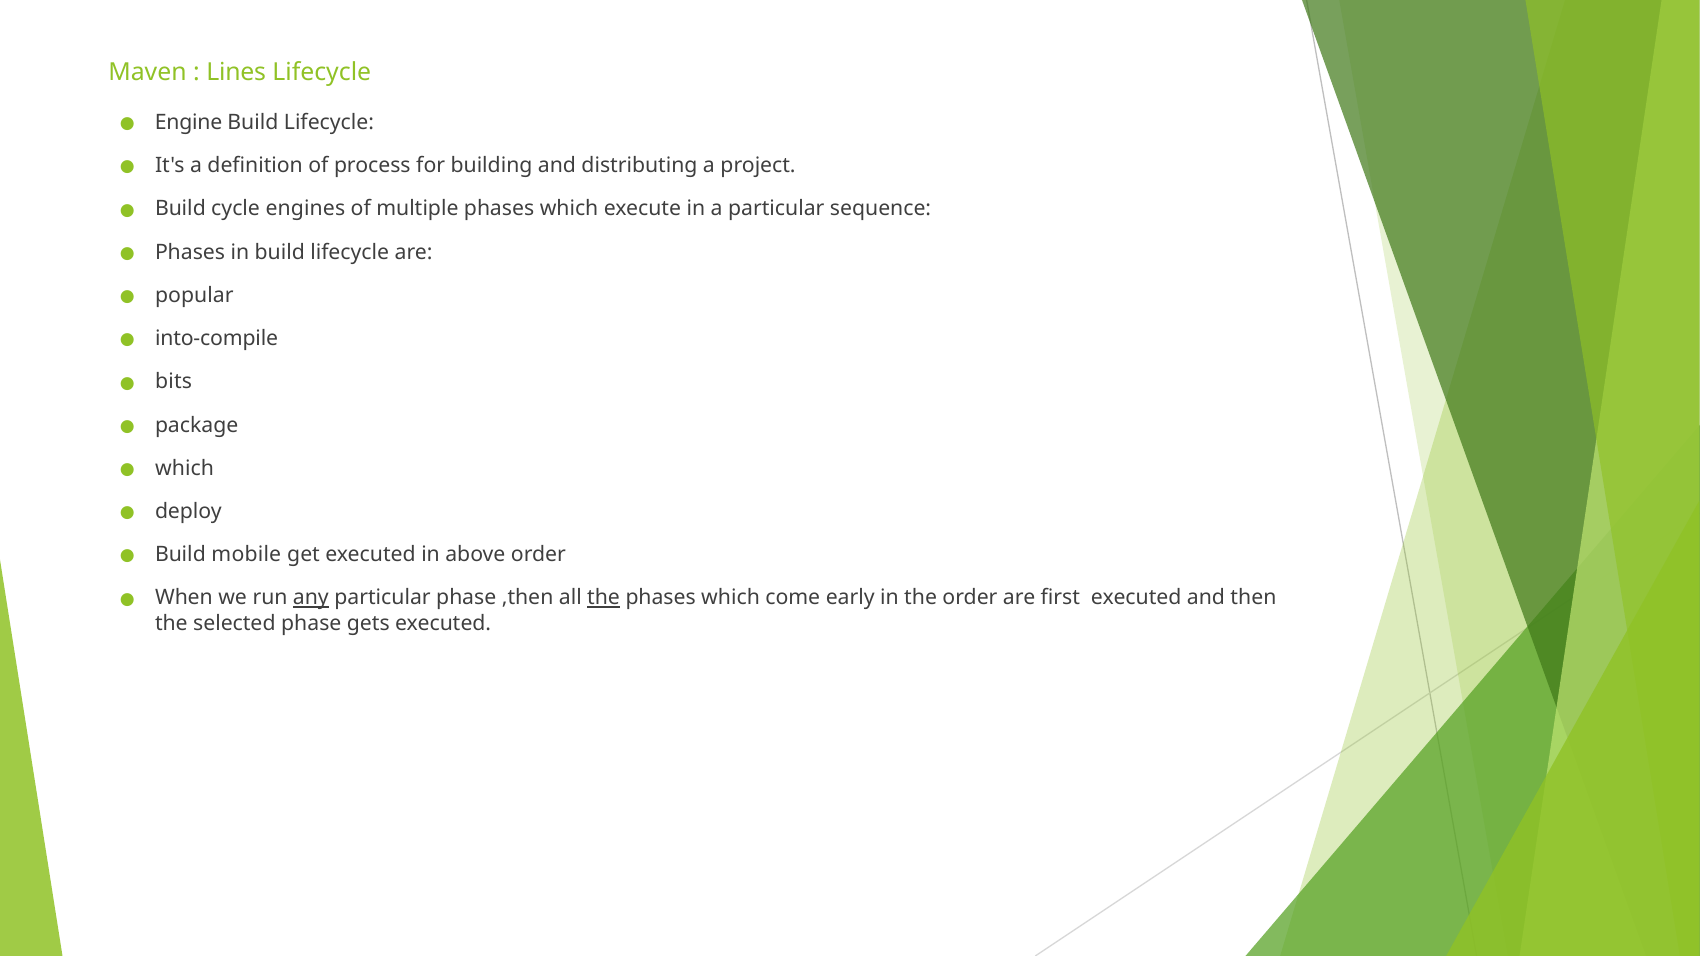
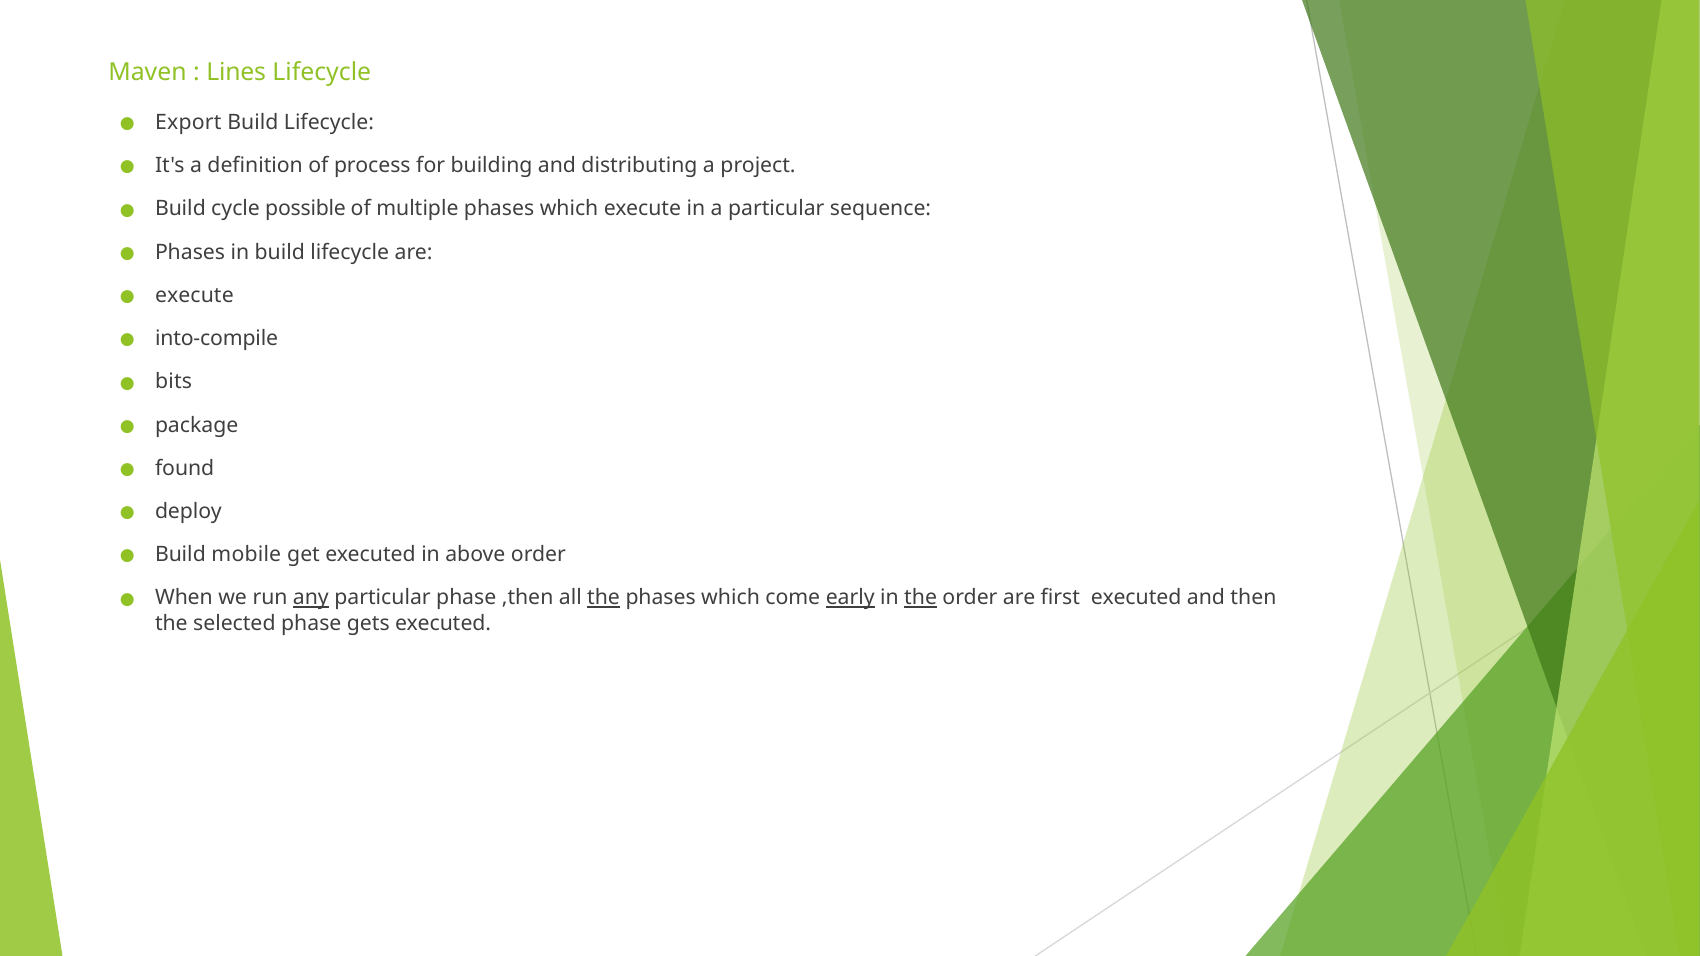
Engine: Engine -> Export
engines: engines -> possible
popular at (194, 295): popular -> execute
which at (185, 468): which -> found
early underline: none -> present
the at (921, 598) underline: none -> present
